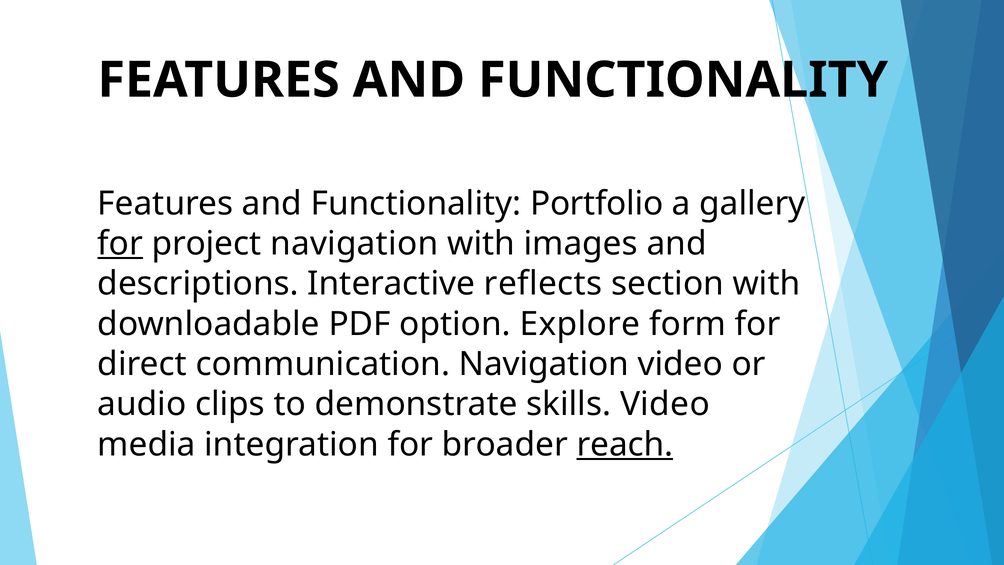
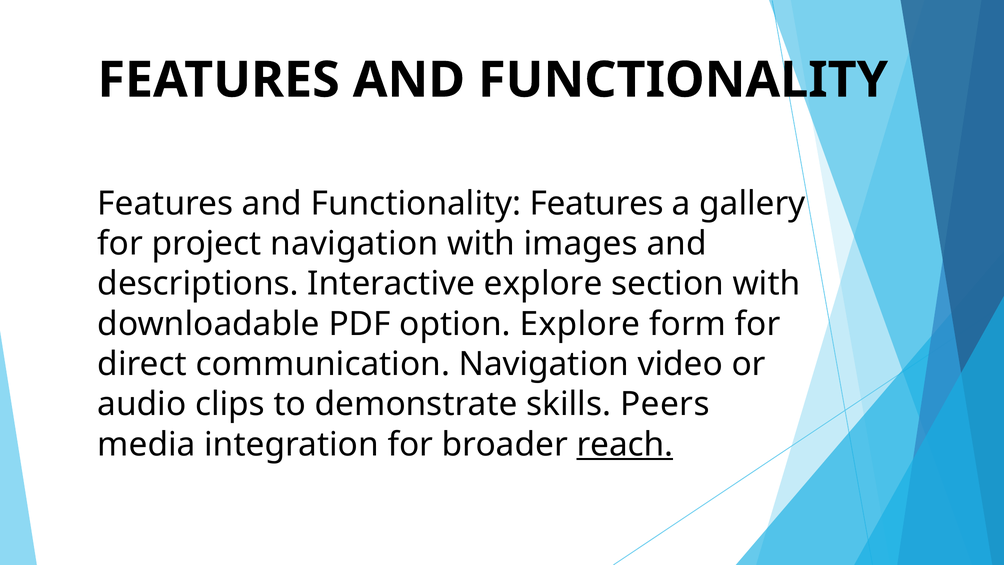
Portfolio at (597, 203): Portfolio -> Features
for at (120, 244) underline: present -> none
Interactive reflects: reflects -> explore
skills Video: Video -> Peers
